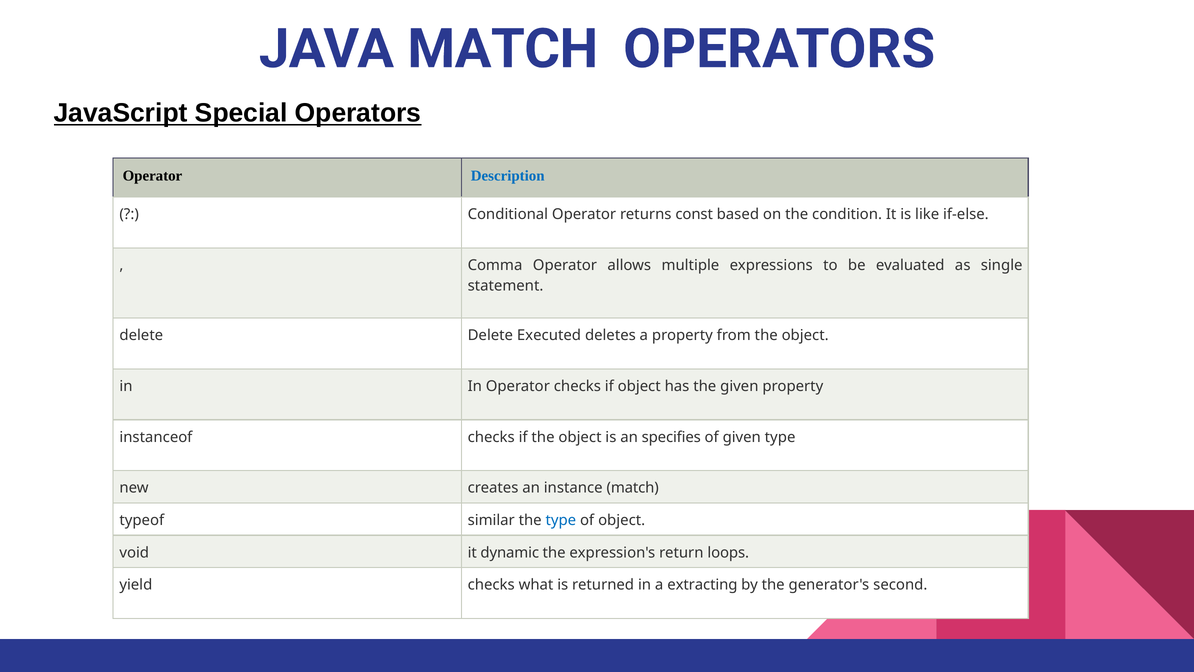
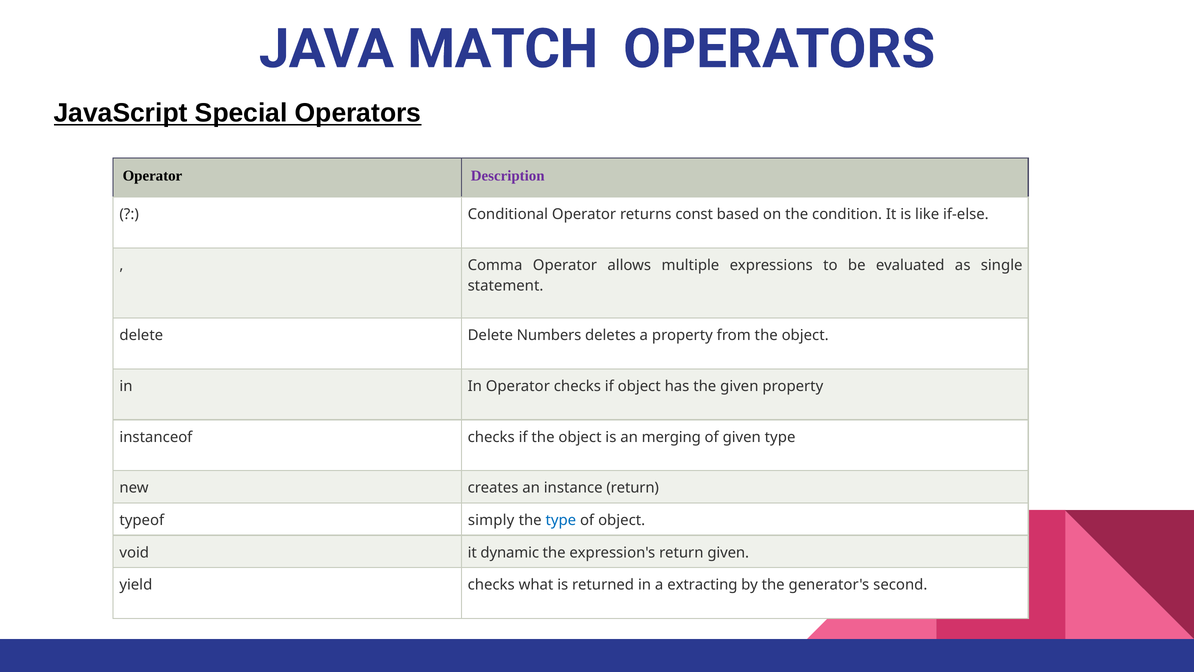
Description colour: blue -> purple
Executed: Executed -> Numbers
specifies: specifies -> merging
instance match: match -> return
similar: similar -> simply
return loops: loops -> given
